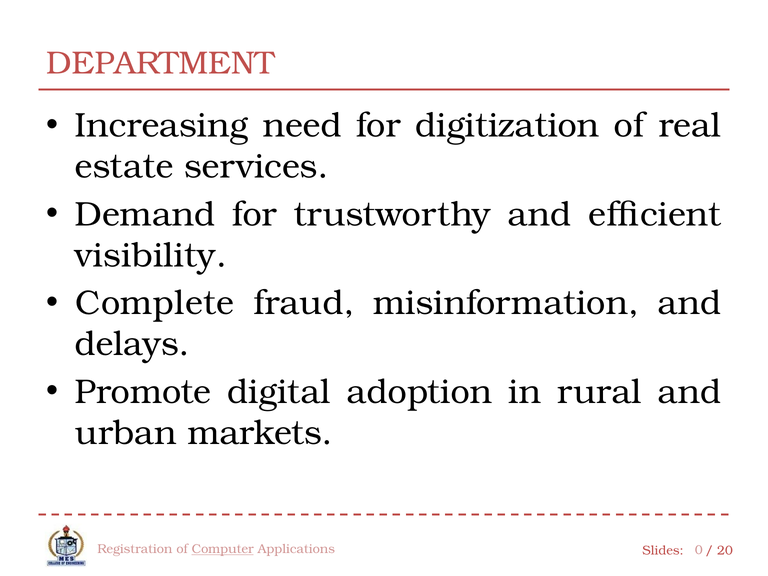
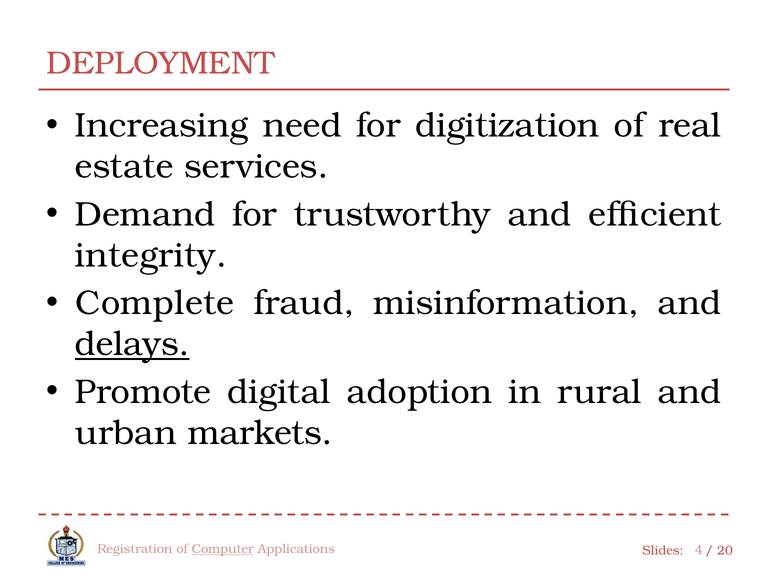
DEPARTMENT: DEPARTMENT -> DEPLOYMENT
visibility: visibility -> integrity
delays underline: none -> present
0: 0 -> 4
